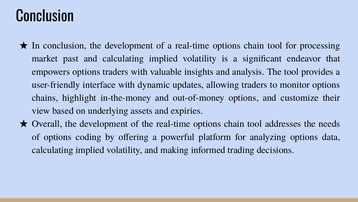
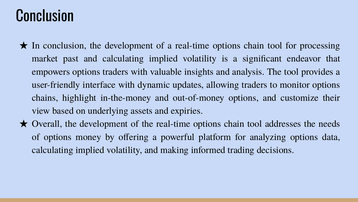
coding: coding -> money
